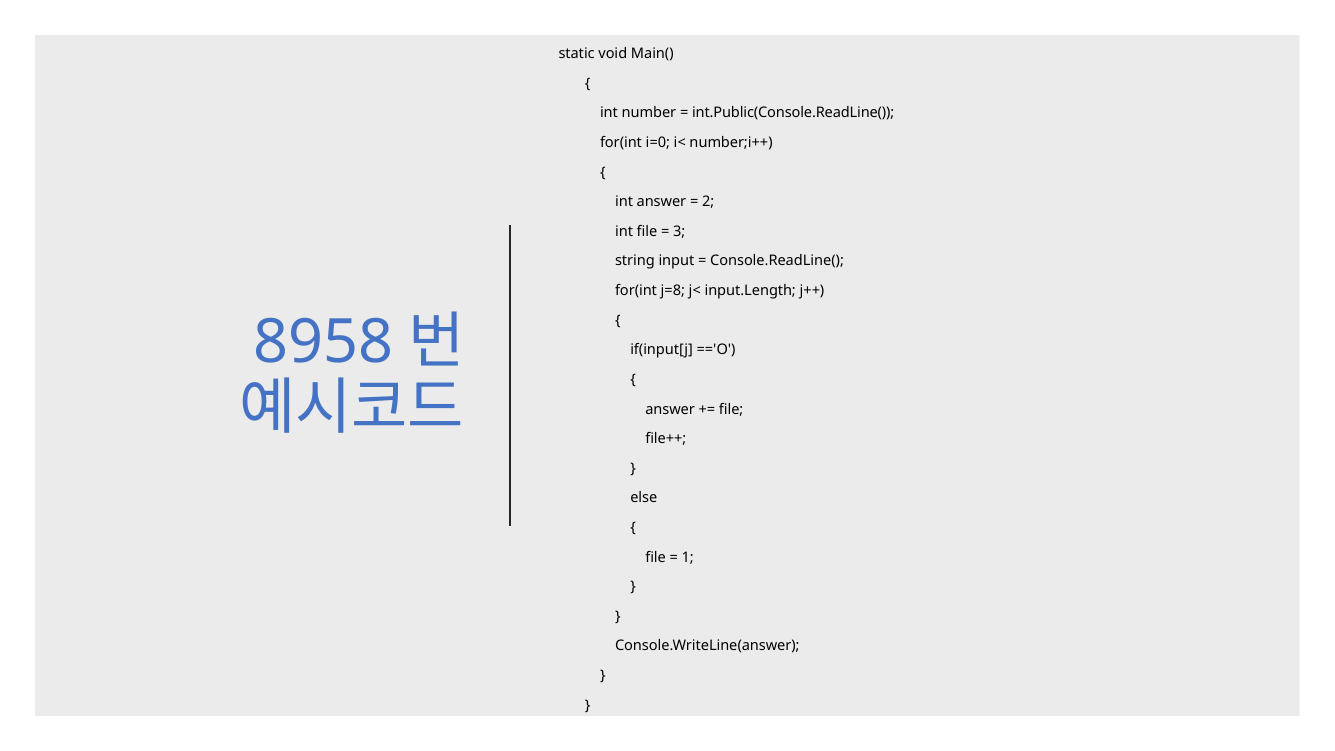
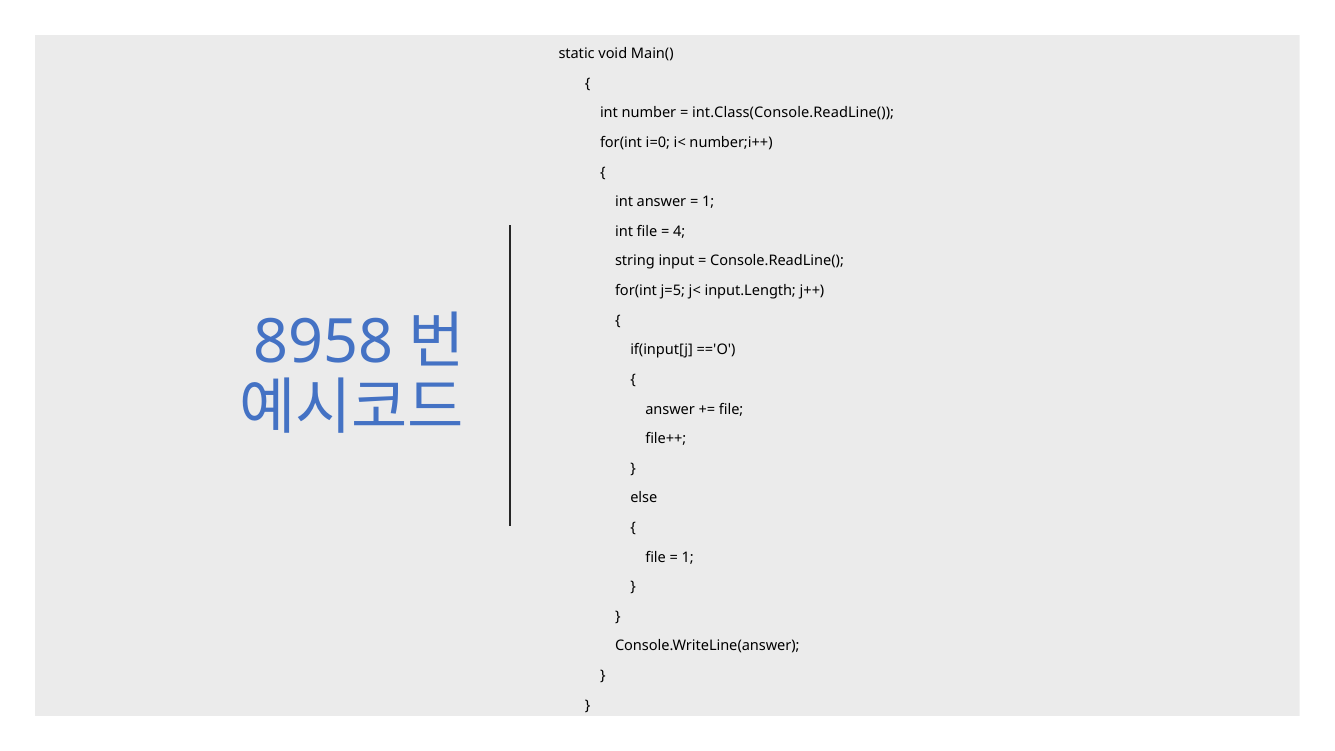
int.Public(Console.ReadLine(: int.Public(Console.ReadLine( -> int.Class(Console.ReadLine(
2 at (708, 202): 2 -> 1
3: 3 -> 4
j=8: j=8 -> j=5
